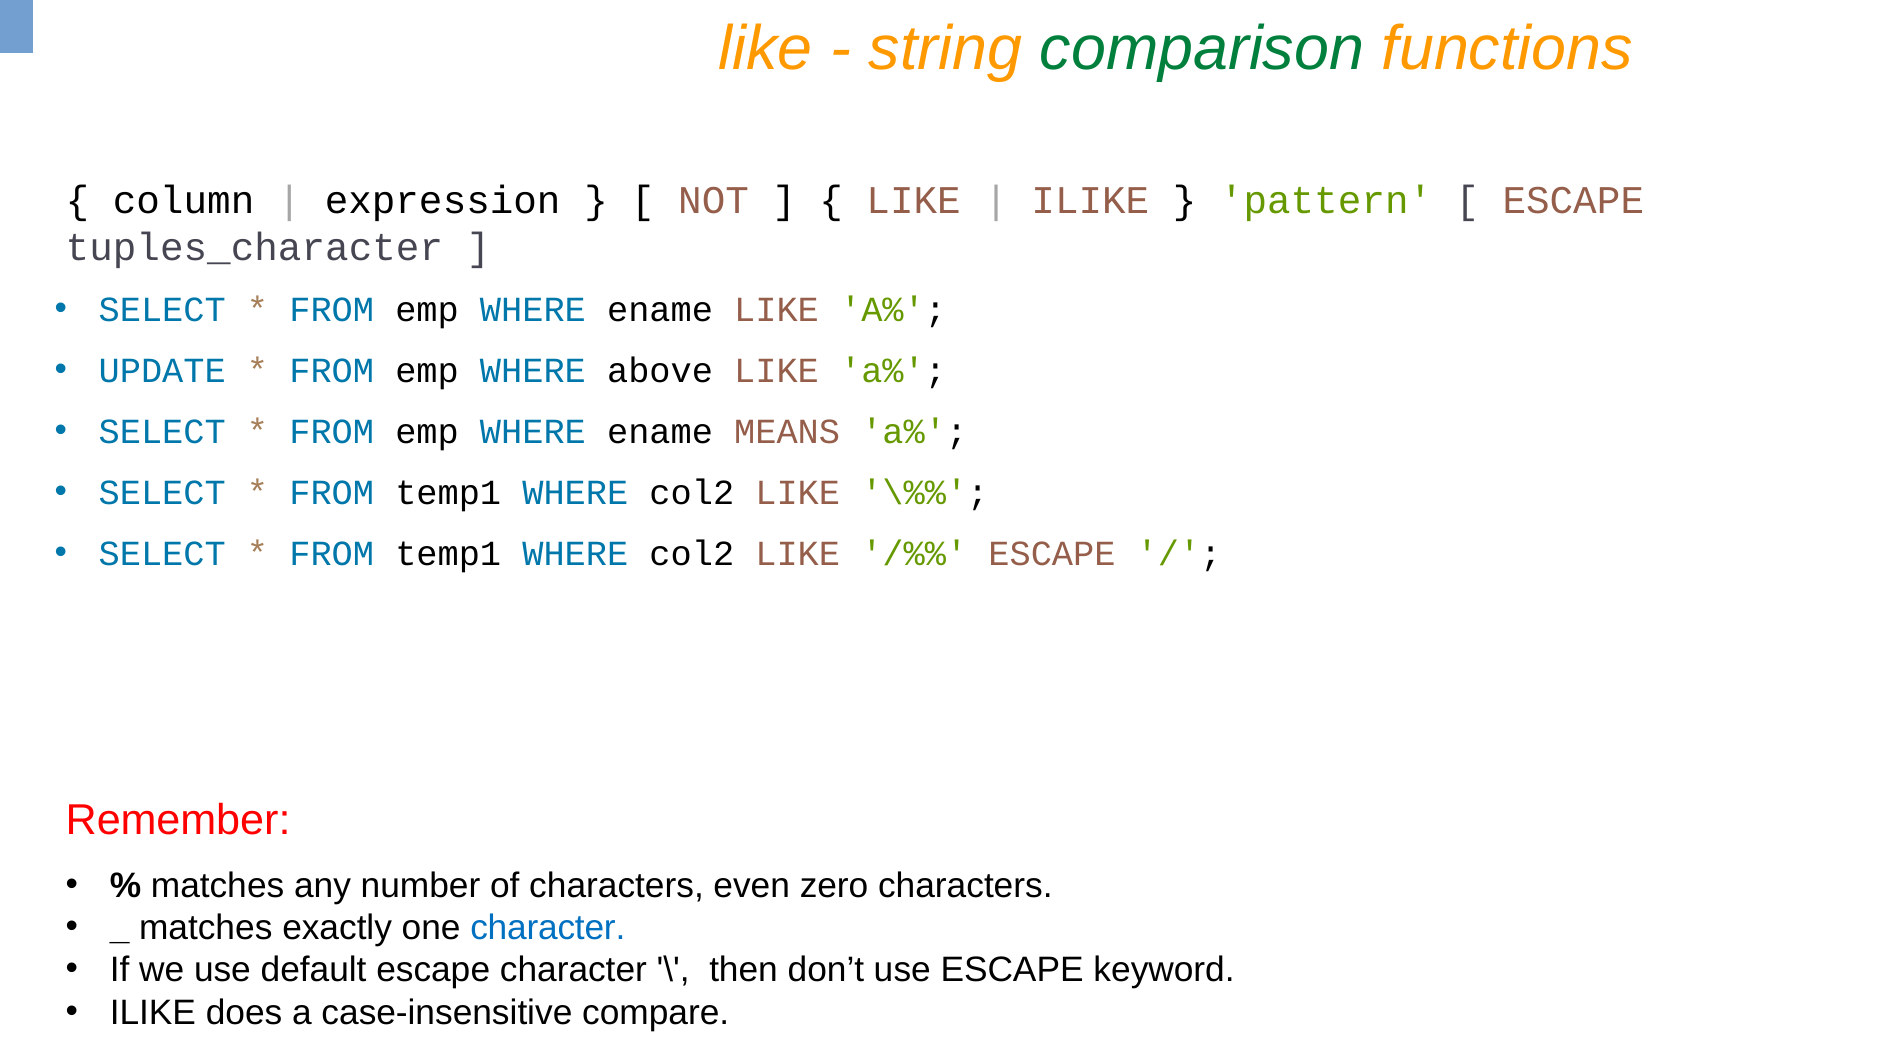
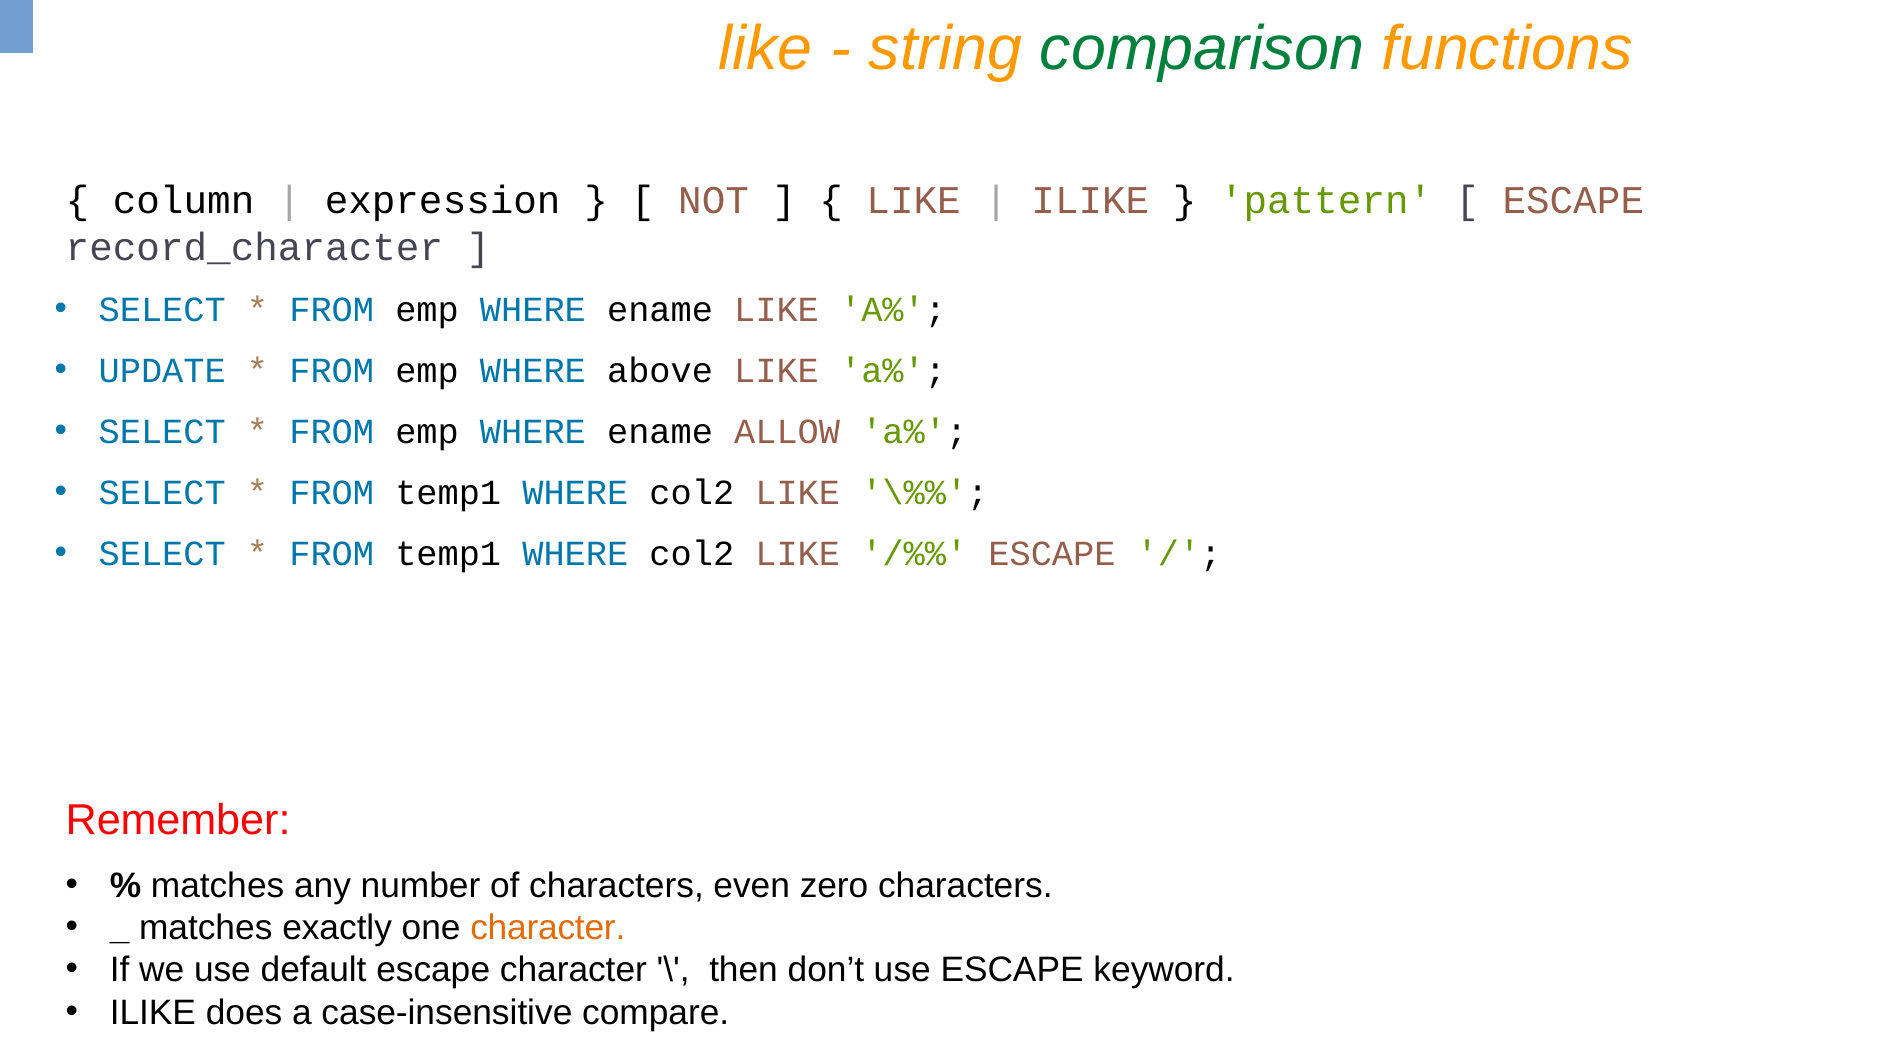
tuples_character: tuples_character -> record_character
MEANS: MEANS -> ALLOW
character at (548, 928) colour: blue -> orange
